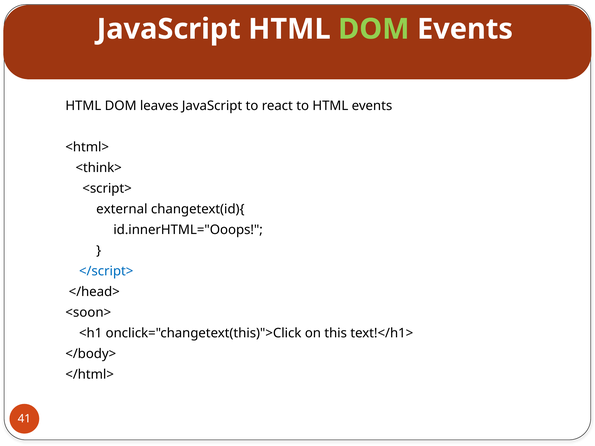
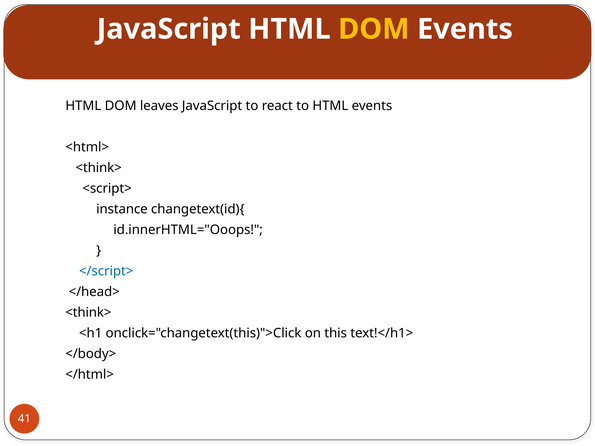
DOM at (374, 29) colour: light green -> yellow
external: external -> instance
<soon> at (88, 313): <soon> -> <think>
